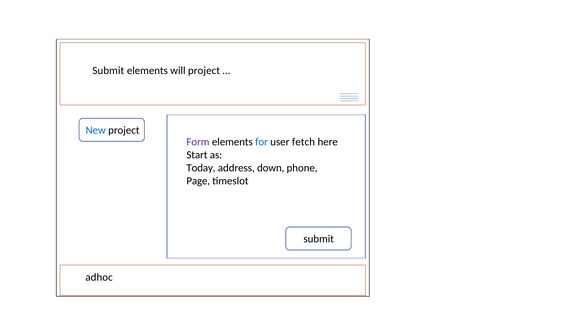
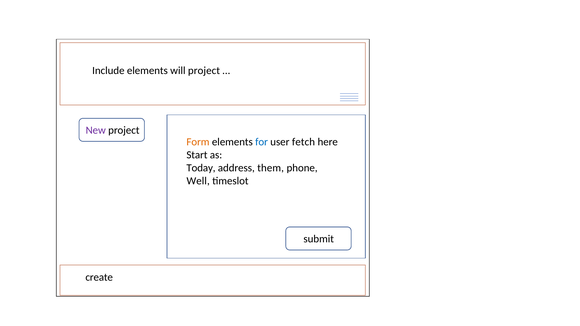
Submit at (108, 70): Submit -> Include
New colour: blue -> purple
Form colour: purple -> orange
down: down -> them
Page: Page -> Well
adhoc: adhoc -> create
